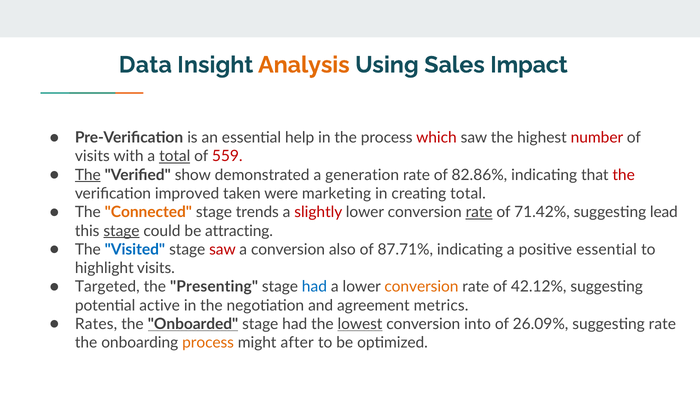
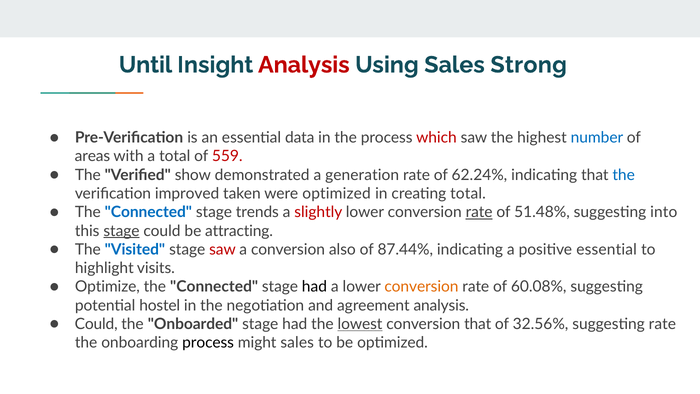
Data: Data -> Until
Analysis at (304, 65) colour: orange -> red
Impact: Impact -> Strong
help: help -> data
number colour: red -> blue
visits at (92, 156): visits -> areas
total at (175, 156) underline: present -> none
The at (88, 175) underline: present -> none
82.86%: 82.86% -> 62.24%
the at (624, 175) colour: red -> blue
were marketing: marketing -> optimized
Connected at (148, 212) colour: orange -> blue
71.42%: 71.42% -> 51.48%
lead: lead -> into
87.71%: 87.71% -> 87.44%
Targeted: Targeted -> Optimize
Presenting at (214, 287): Presenting -> Connected
had at (314, 287) colour: blue -> black
42.12%: 42.12% -> 60.08%
active: active -> hostel
agreement metrics: metrics -> analysis
Rates at (96, 324): Rates -> Could
Onboarded underline: present -> none
conversion into: into -> that
26.09%: 26.09% -> 32.56%
process at (208, 343) colour: orange -> black
might after: after -> sales
